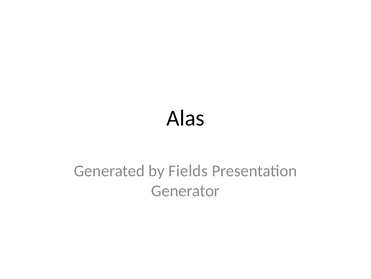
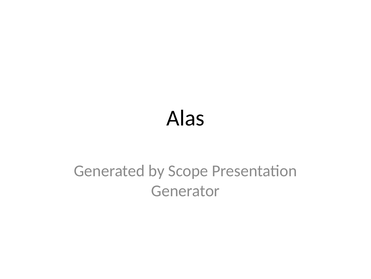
Fields: Fields -> Scope
